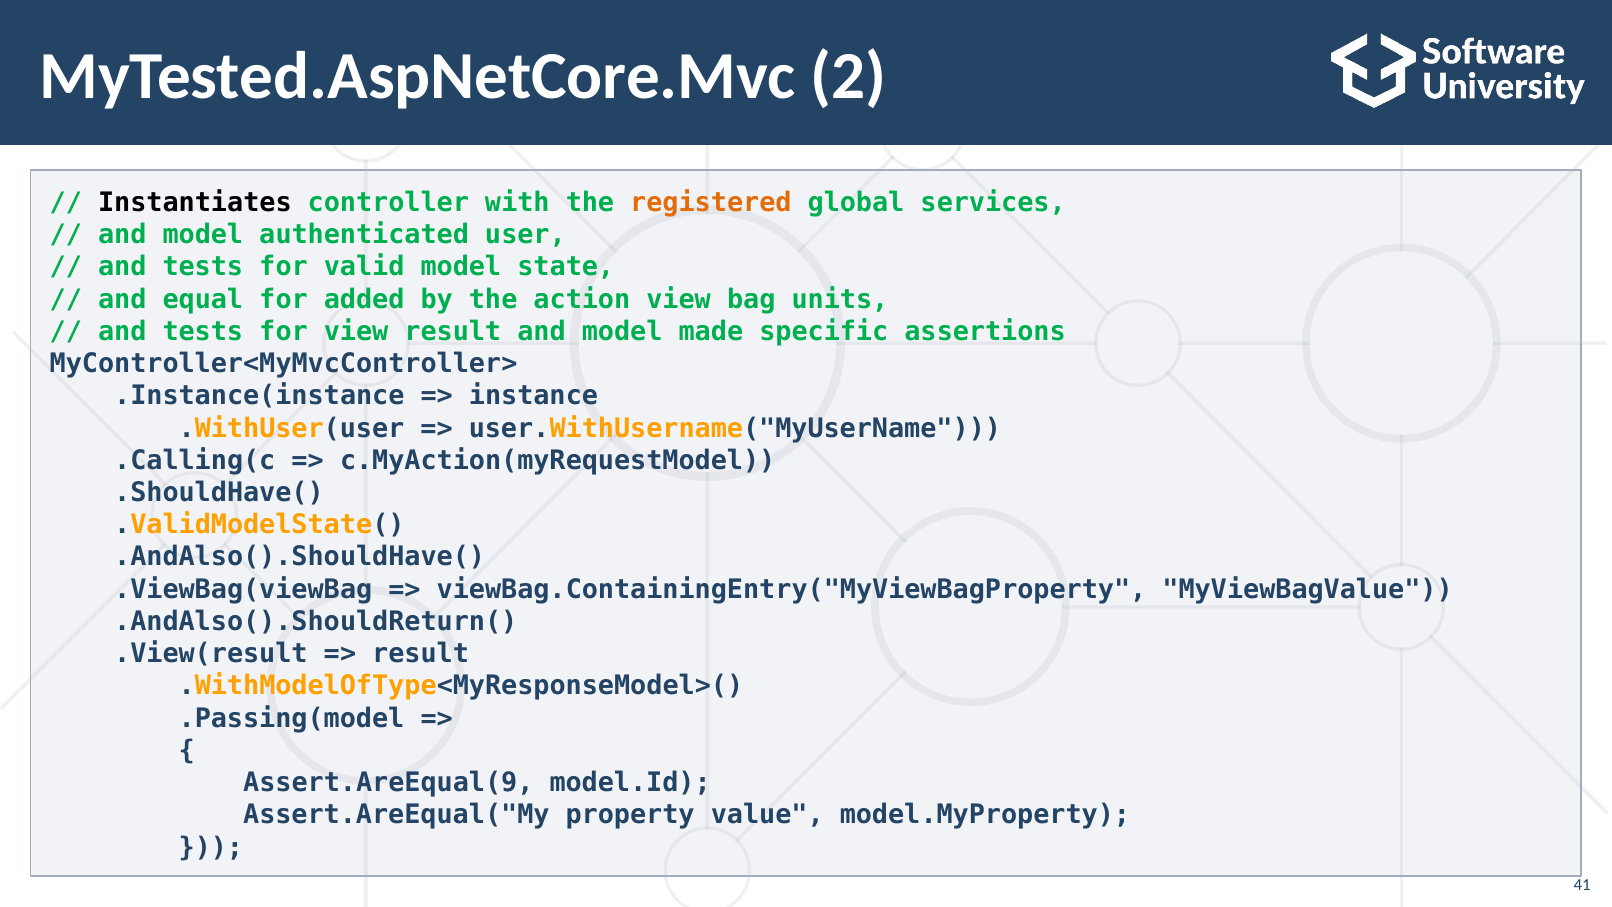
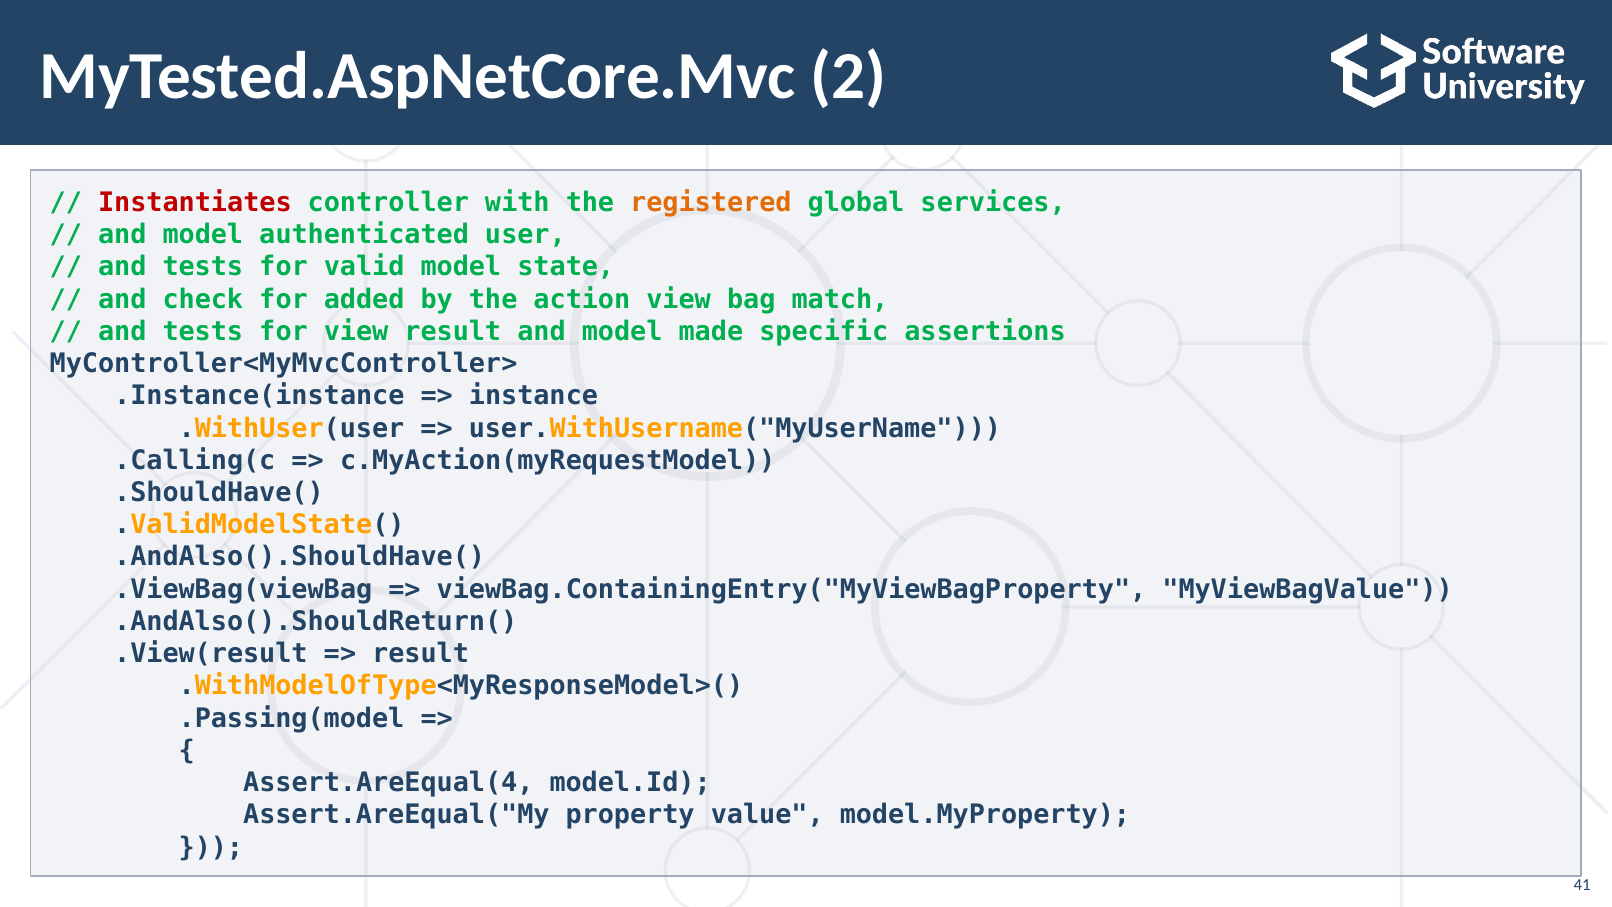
Instantiates colour: black -> red
equal: equal -> check
units: units -> match
Assert.AreEqual(9: Assert.AreEqual(9 -> Assert.AreEqual(4
